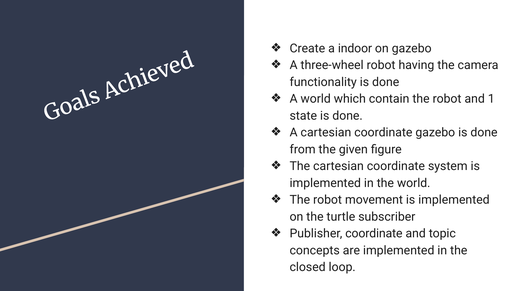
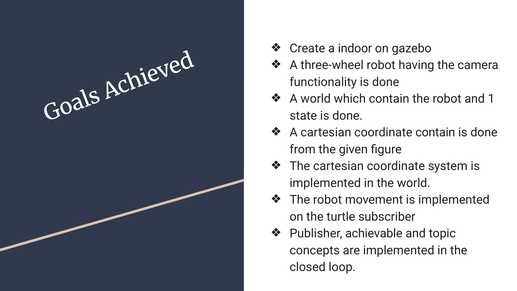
coordinate gazebo: gazebo -> contain
Publisher coordinate: coordinate -> achievable
